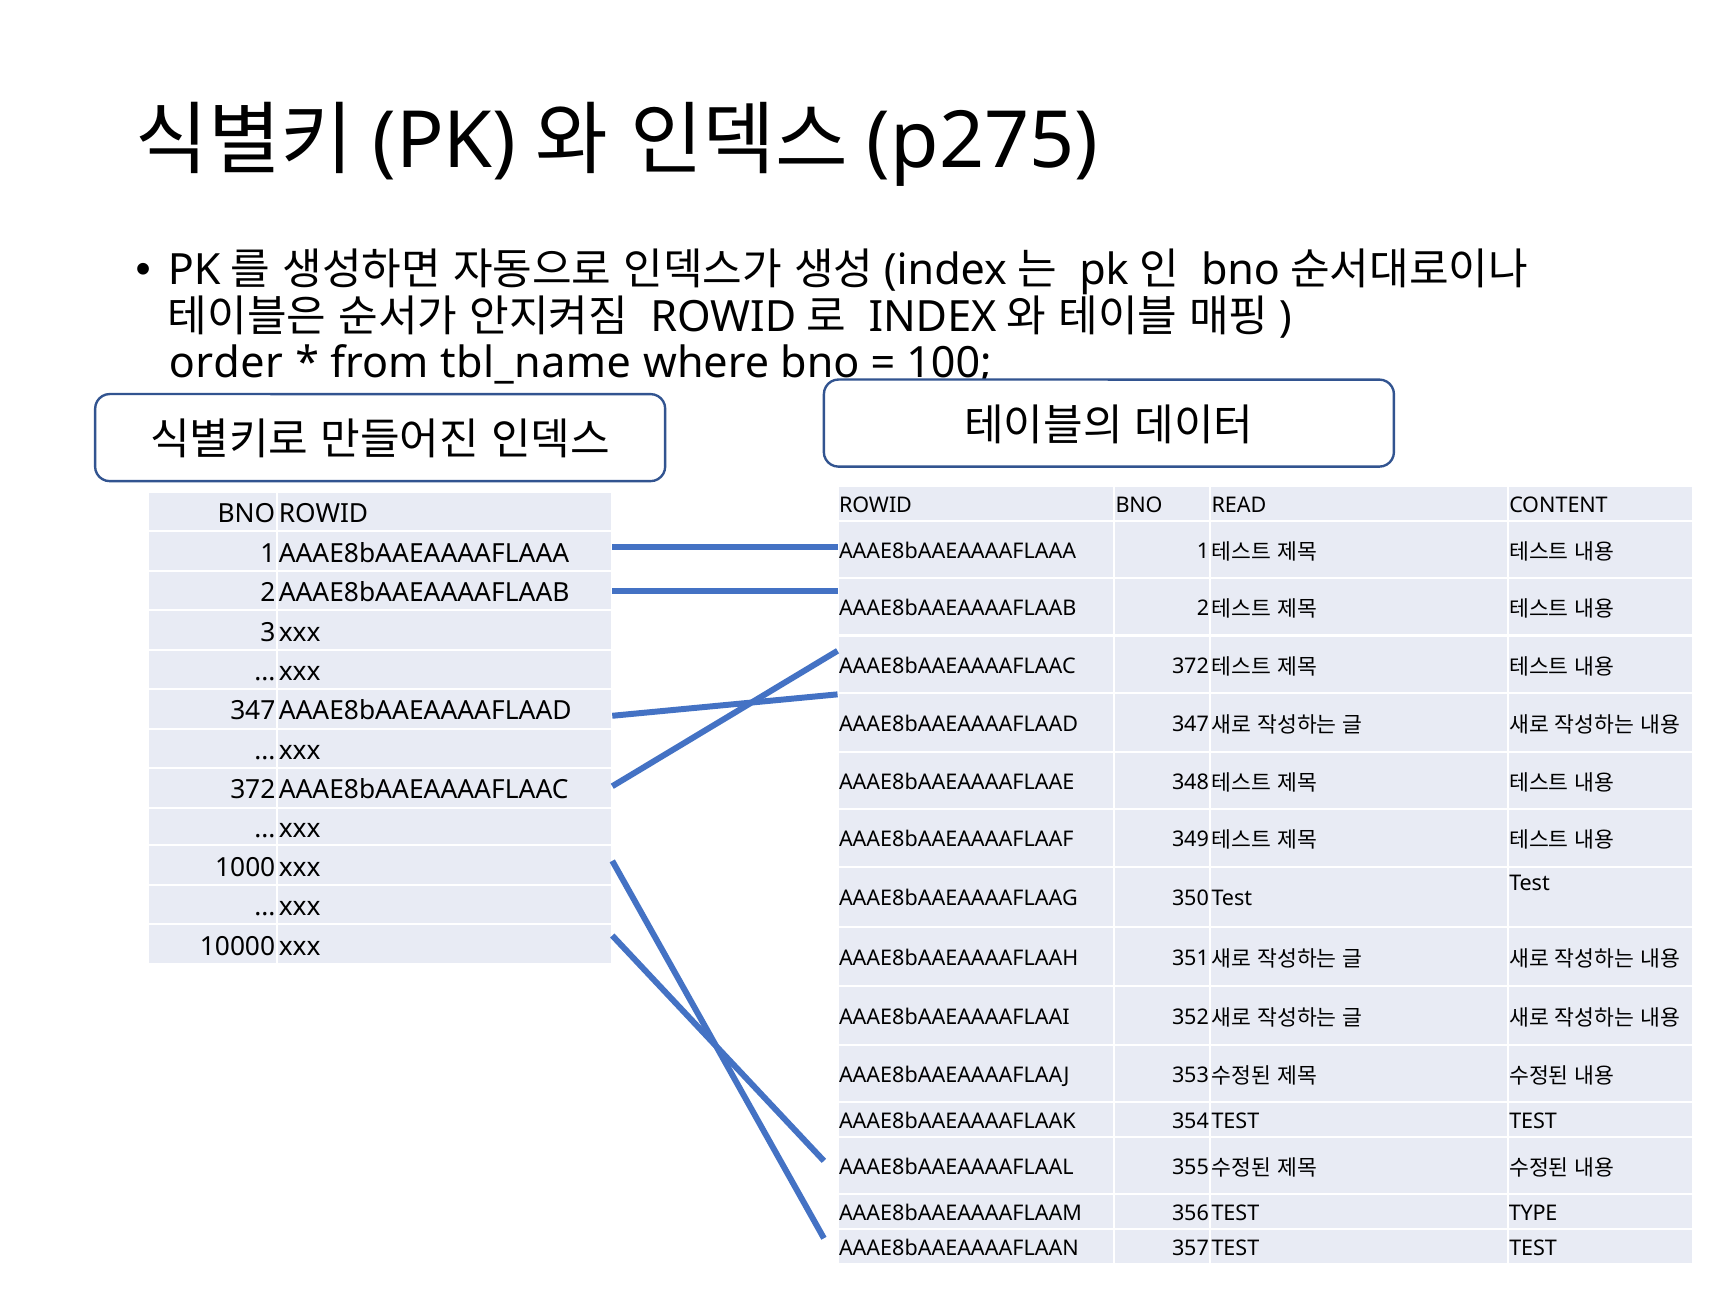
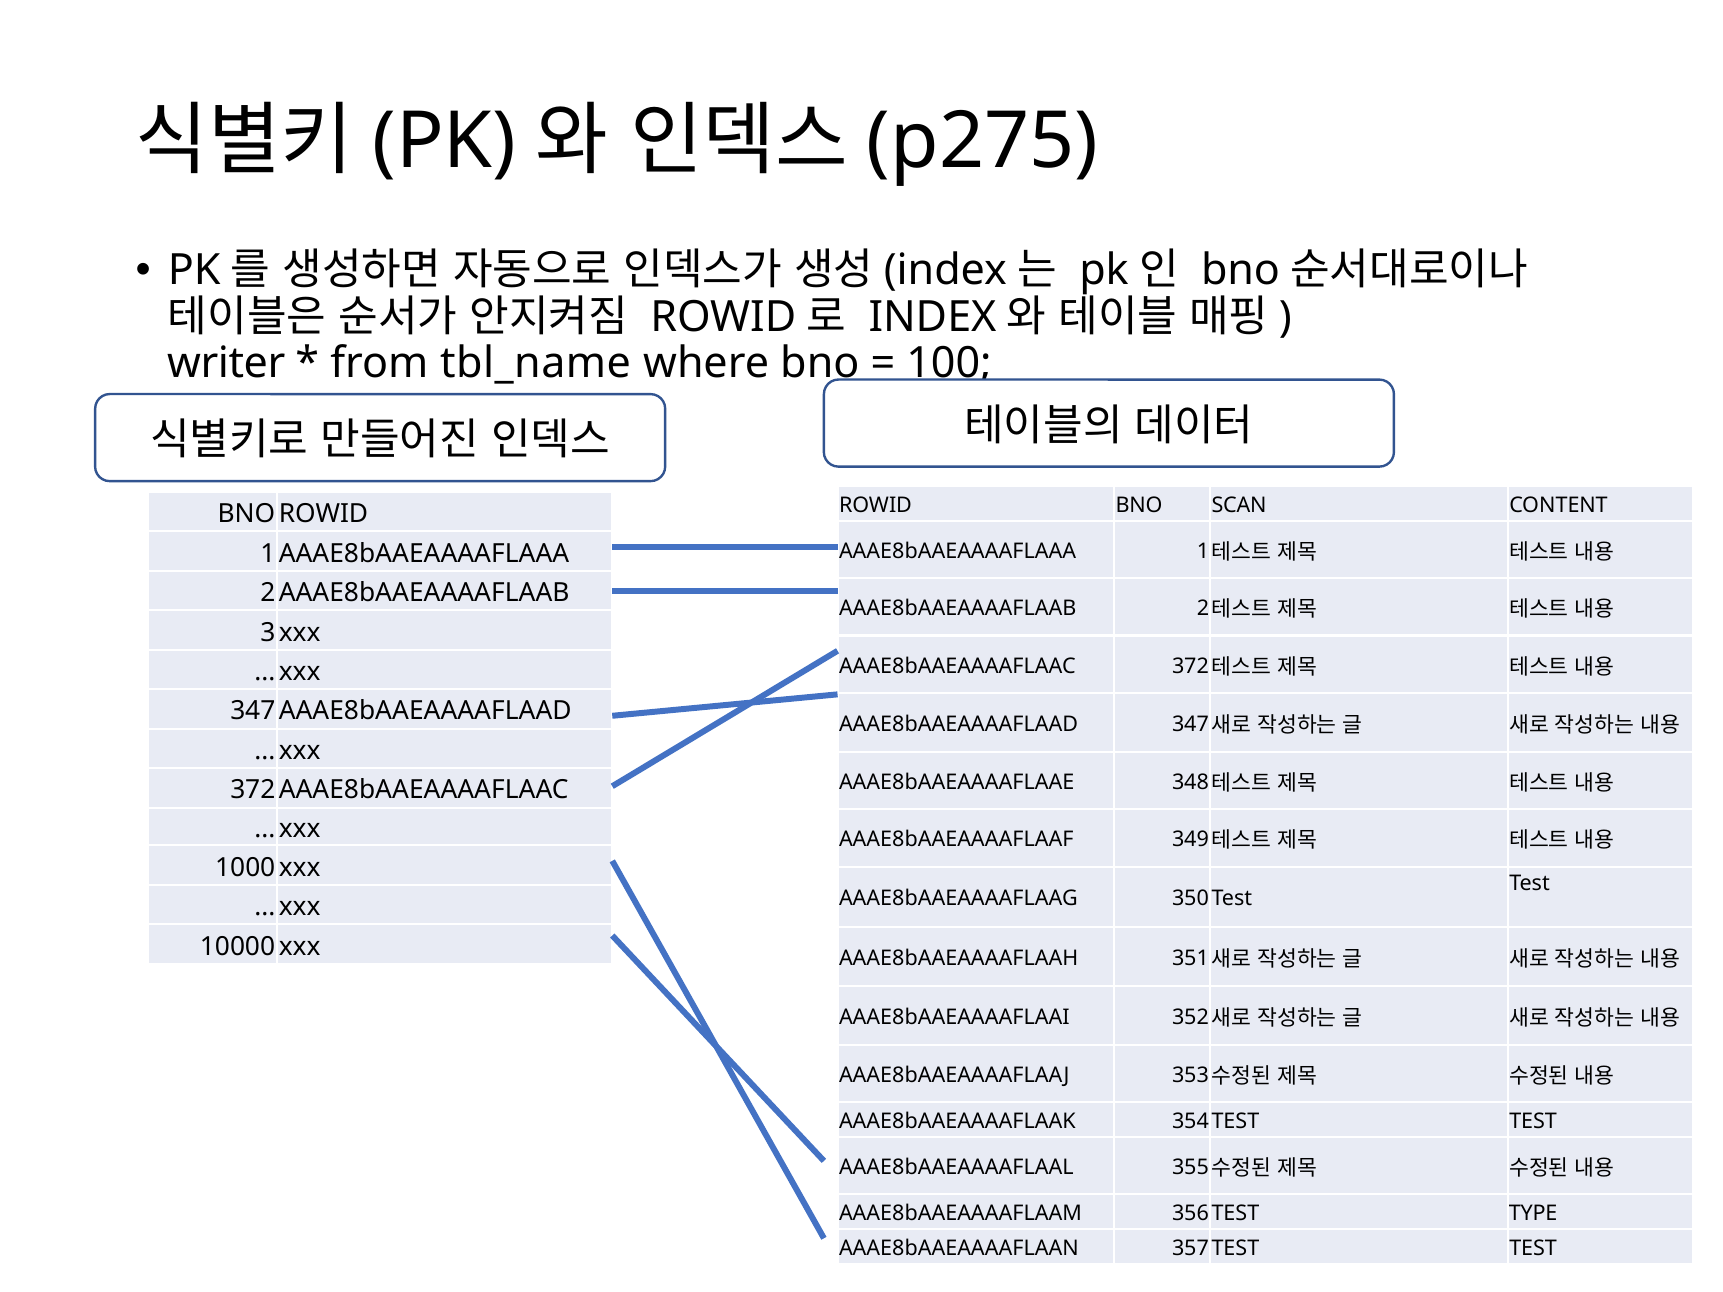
order: order -> writer
READ: READ -> SCAN
